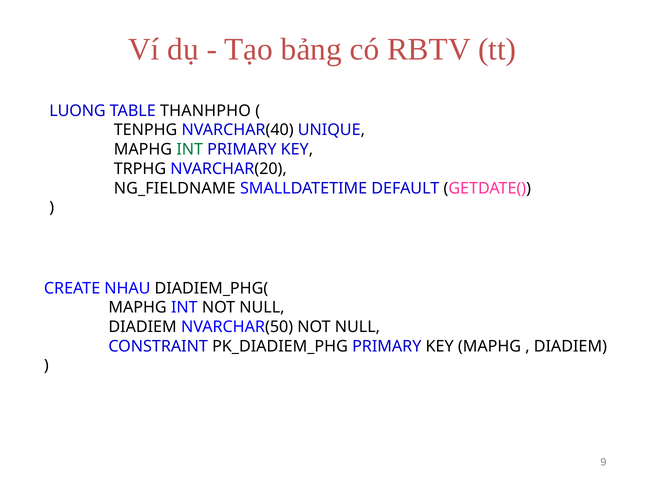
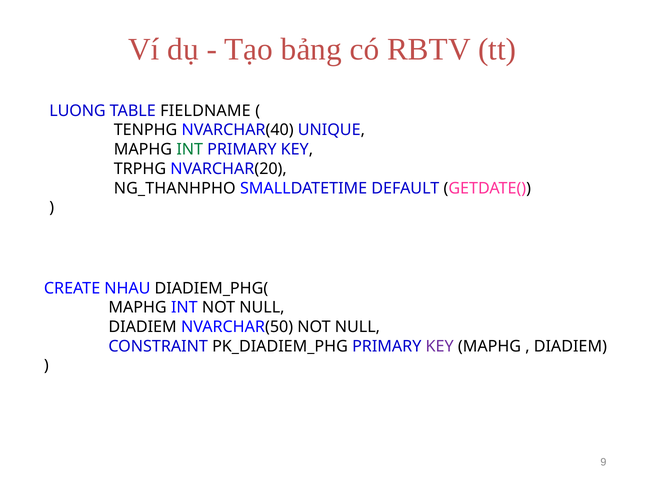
THANHPHO: THANHPHO -> FIELDNAME
NG_FIELDNAME: NG_FIELDNAME -> NG_THANHPHO
KEY at (440, 346) colour: black -> purple
